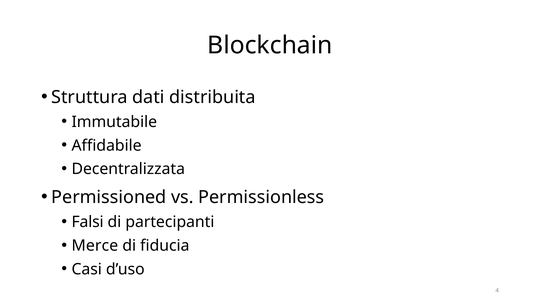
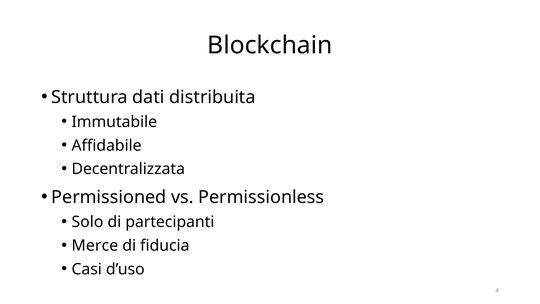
Falsi: Falsi -> Solo
